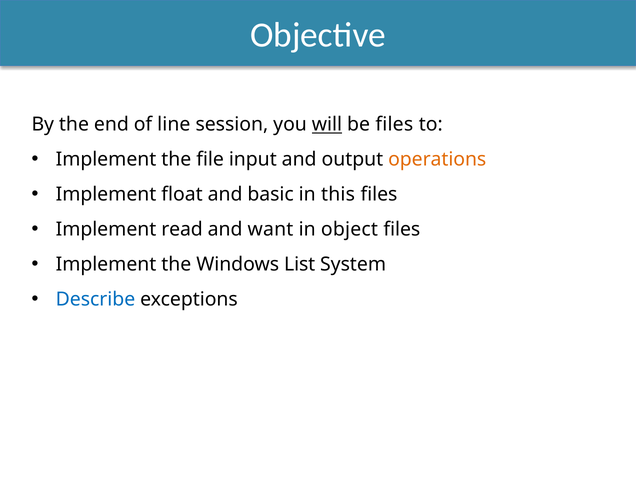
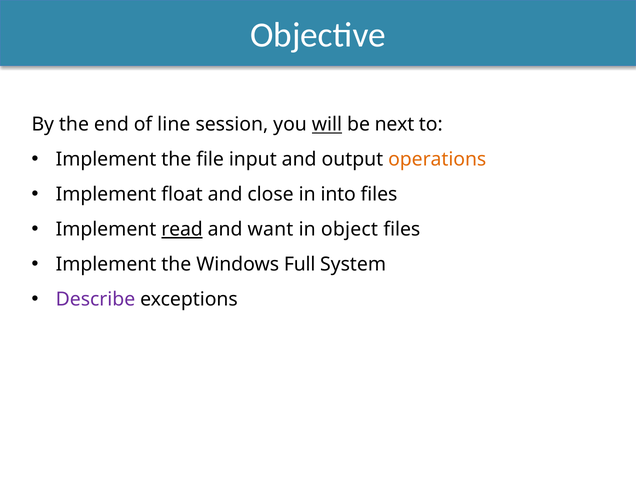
be files: files -> next
basic: basic -> close
this: this -> into
read underline: none -> present
List: List -> Full
Describe colour: blue -> purple
